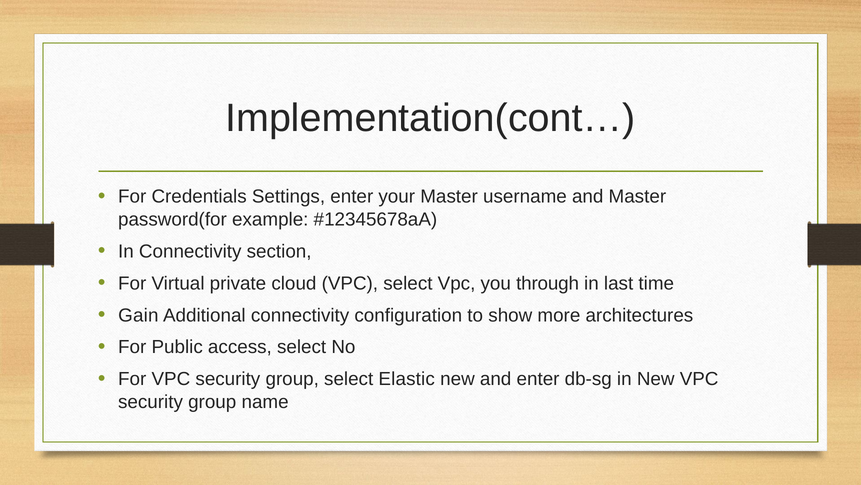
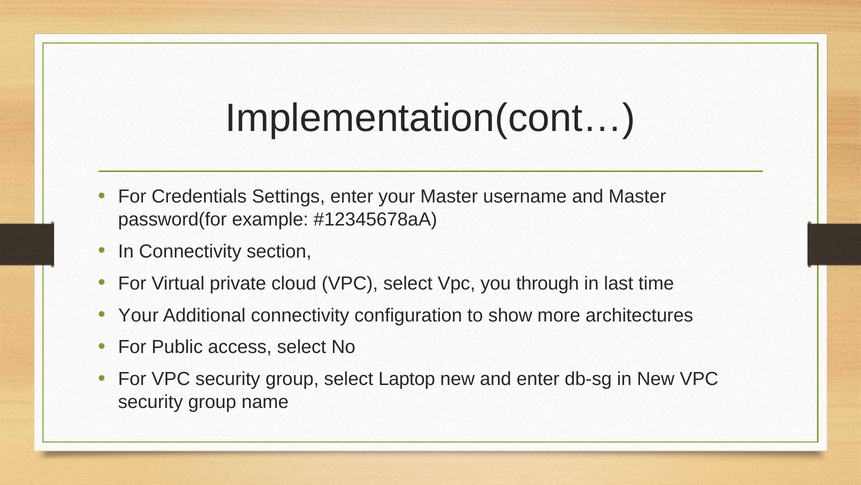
Gain at (138, 315): Gain -> Your
Elastic: Elastic -> Laptop
